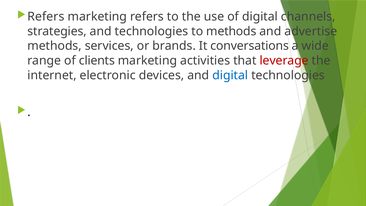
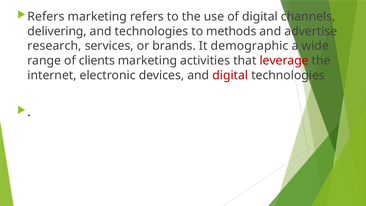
strategies: strategies -> delivering
methods at (55, 46): methods -> research
conversations: conversations -> demographic
digital at (230, 75) colour: blue -> red
